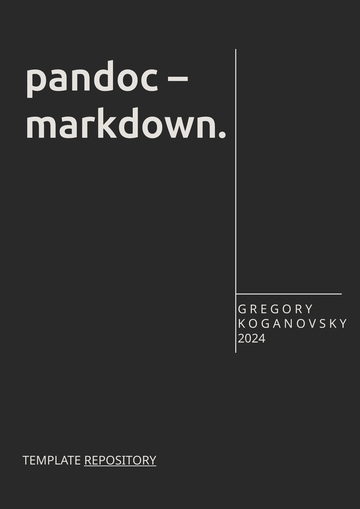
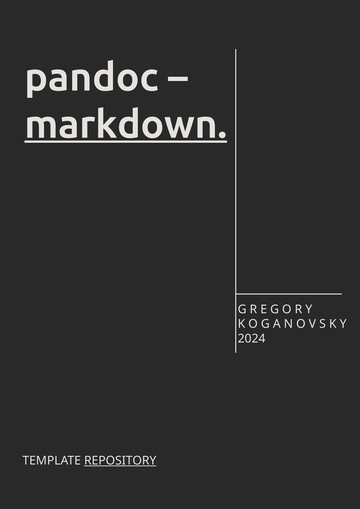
markdown underline: none -> present
